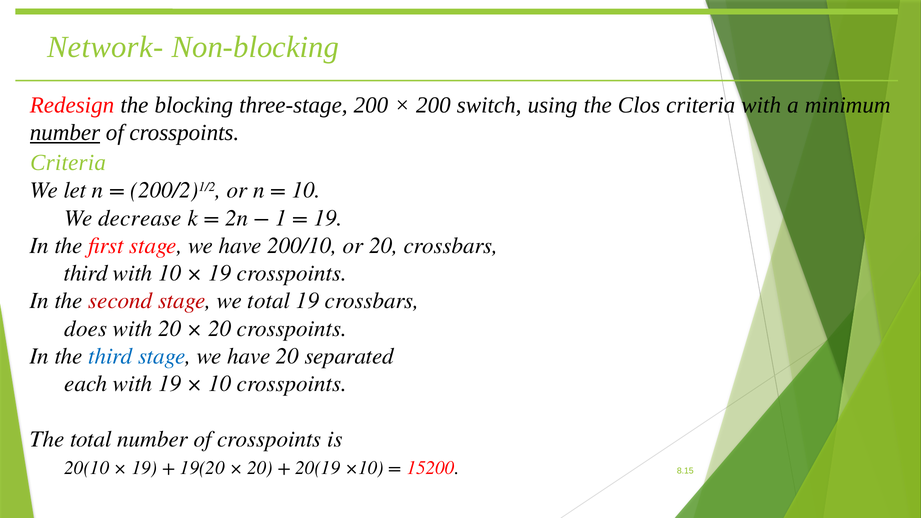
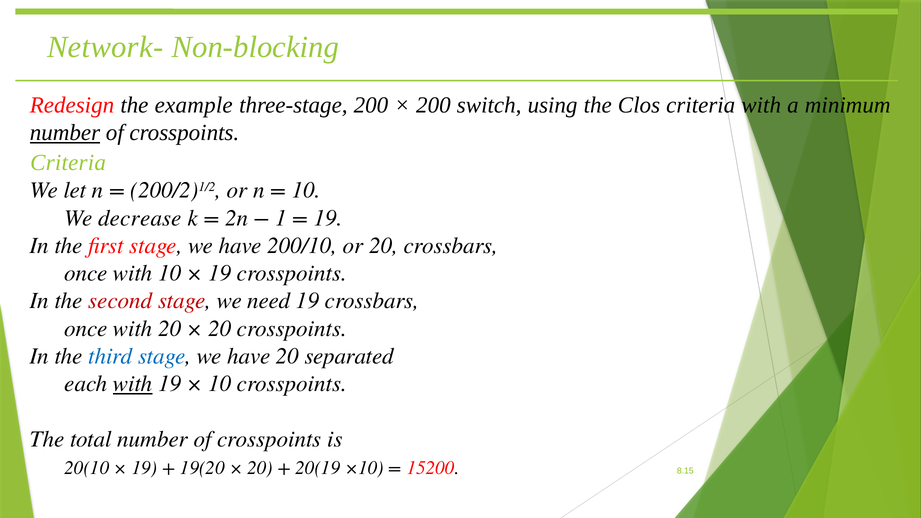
blocking: blocking -> example
third at (86, 273): third -> once
we total: total -> need
does at (86, 328): does -> once
with at (133, 384) underline: none -> present
